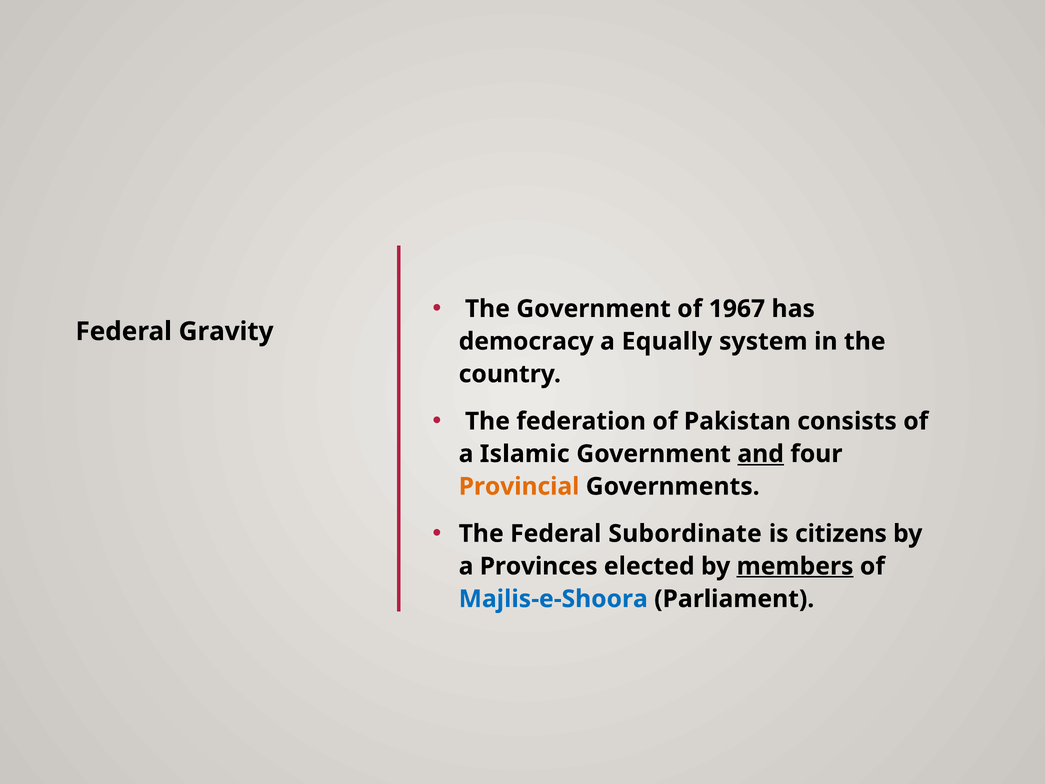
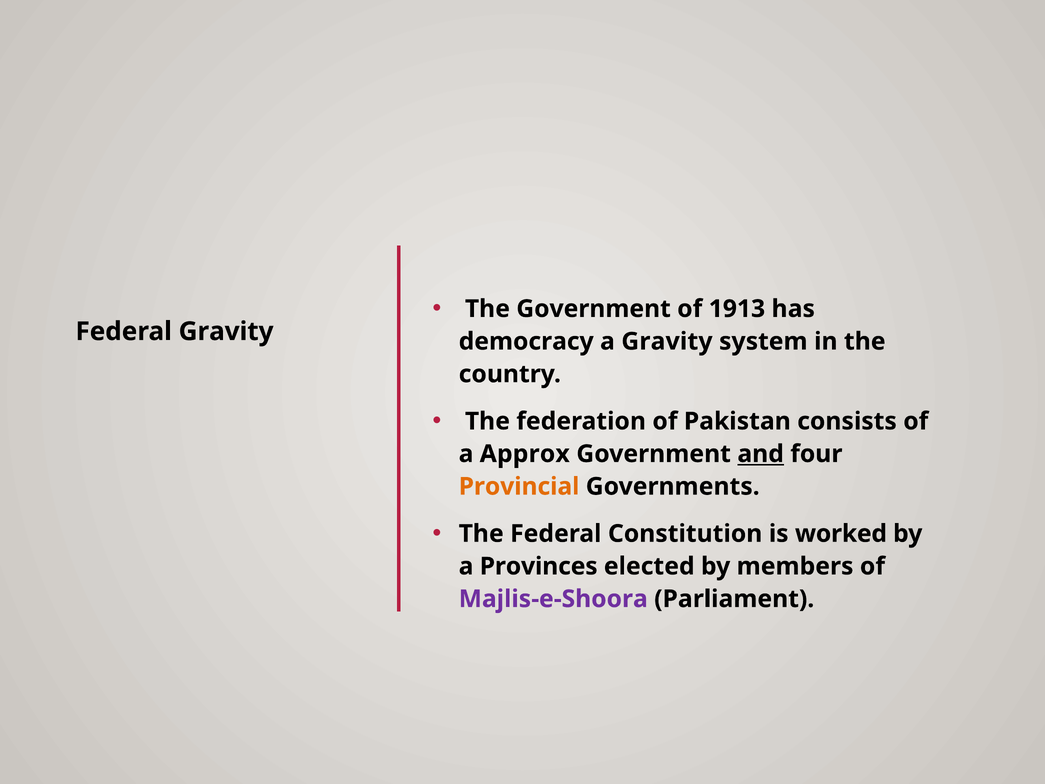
1967: 1967 -> 1913
a Equally: Equally -> Gravity
Islamic: Islamic -> Approx
Subordinate: Subordinate -> Constitution
citizens: citizens -> worked
members underline: present -> none
Majlis-e-Shoora colour: blue -> purple
